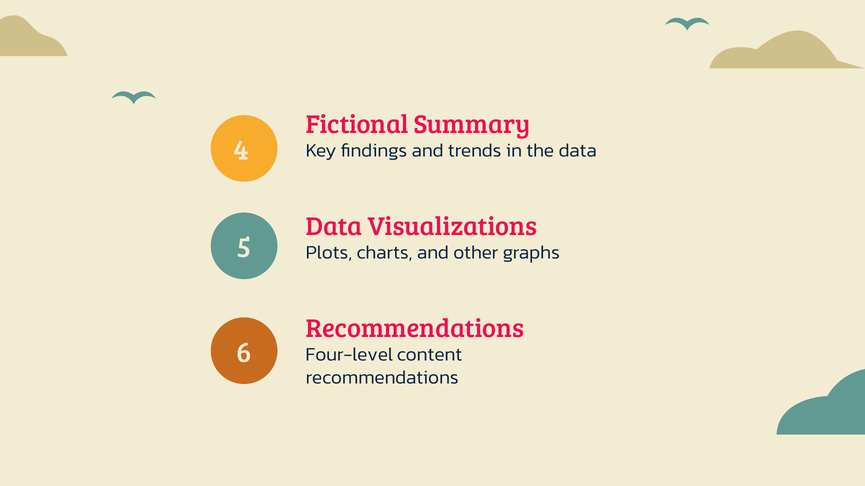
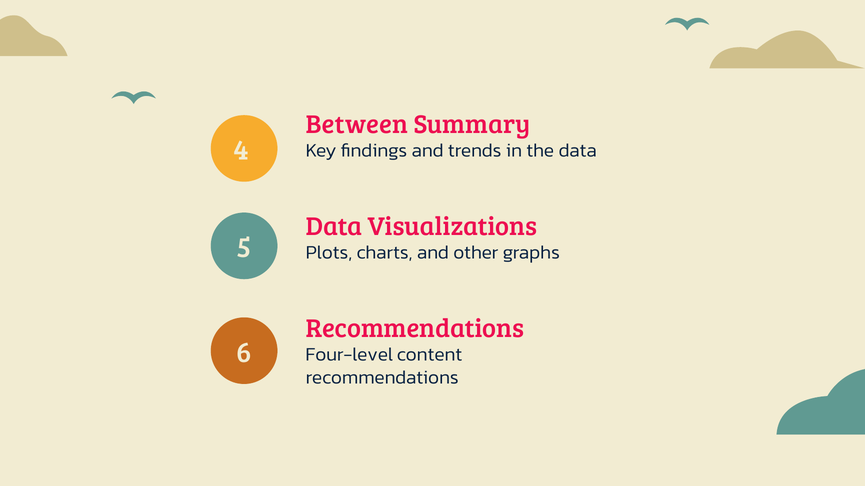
Fictional: Fictional -> Between
